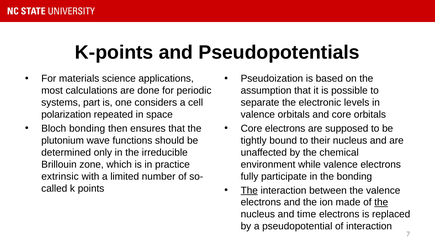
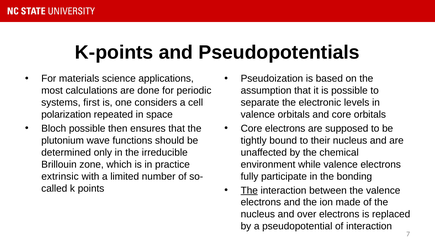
part: part -> first
Bloch bonding: bonding -> possible
the at (381, 202) underline: present -> none
time: time -> over
